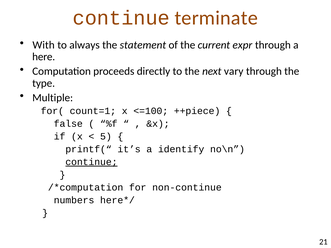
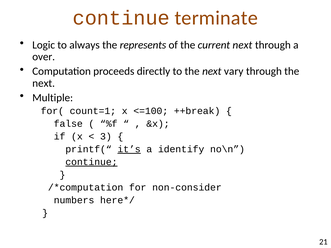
With: With -> Logic
statement: statement -> represents
current expr: expr -> next
here: here -> over
type at (44, 83): type -> next
++piece: ++piece -> ++break
5: 5 -> 3
it’s underline: none -> present
non-continue: non-continue -> non-consider
